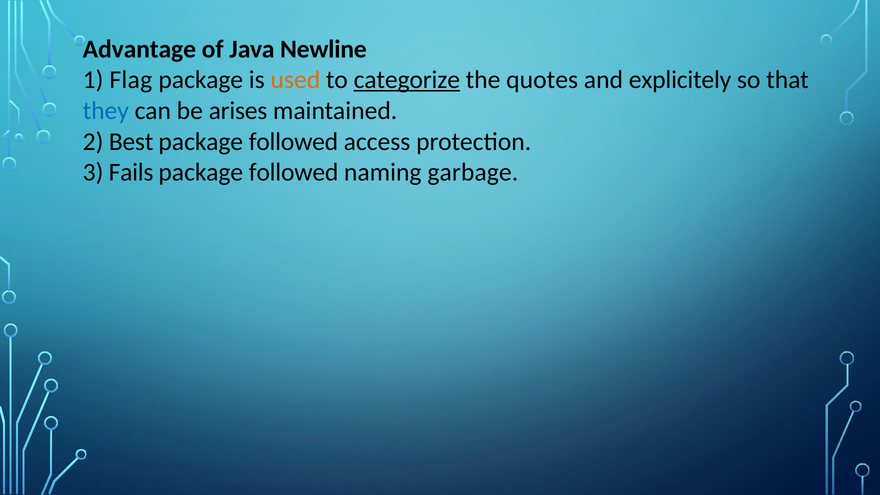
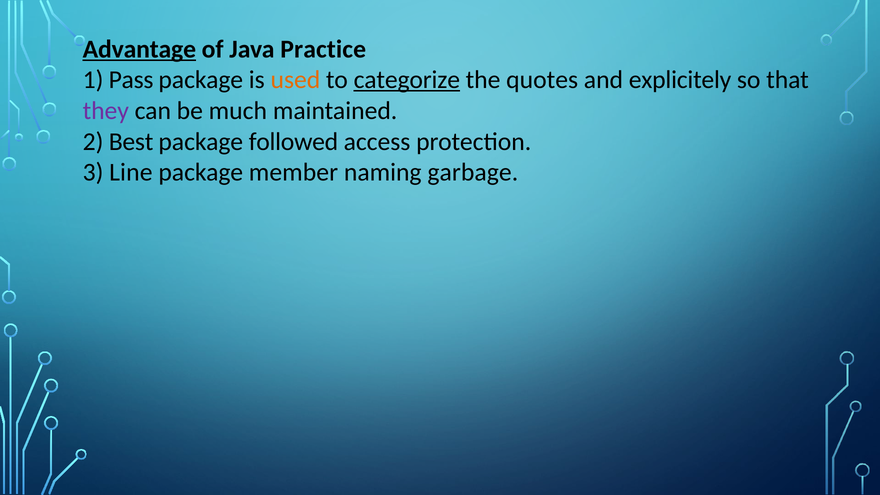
Advantage underline: none -> present
Newline: Newline -> Practice
Flag: Flag -> Pass
they colour: blue -> purple
arises: arises -> much
Fails: Fails -> Line
followed at (294, 172): followed -> member
